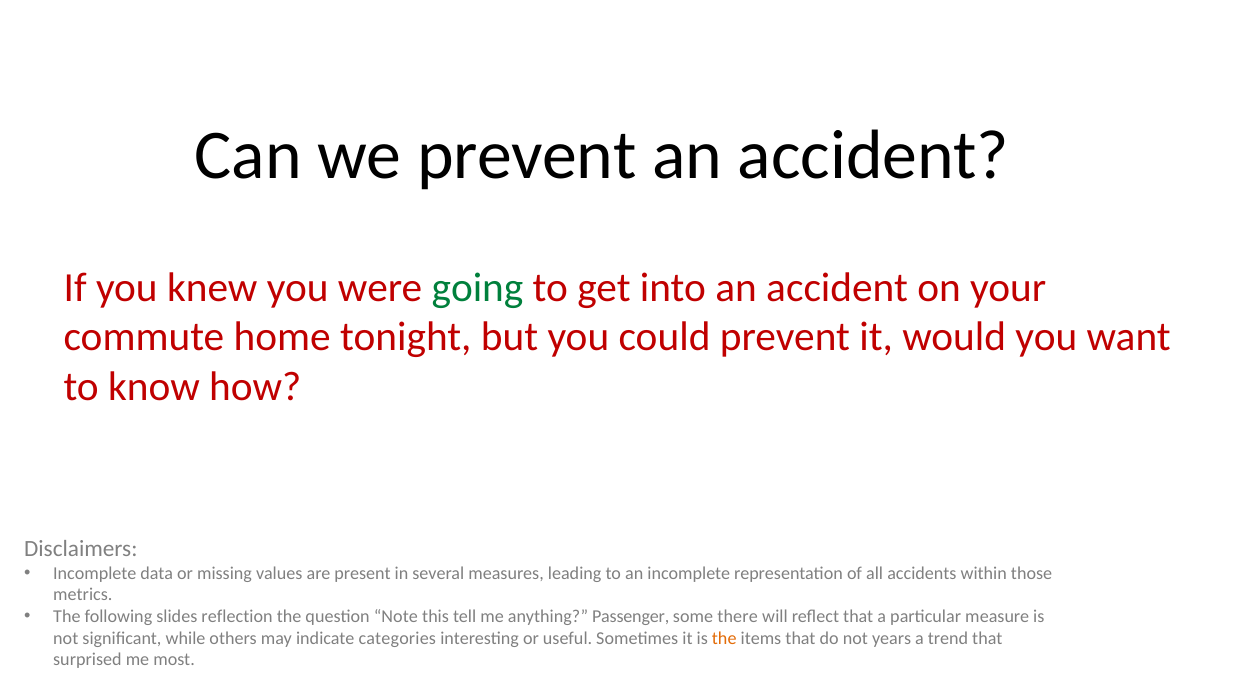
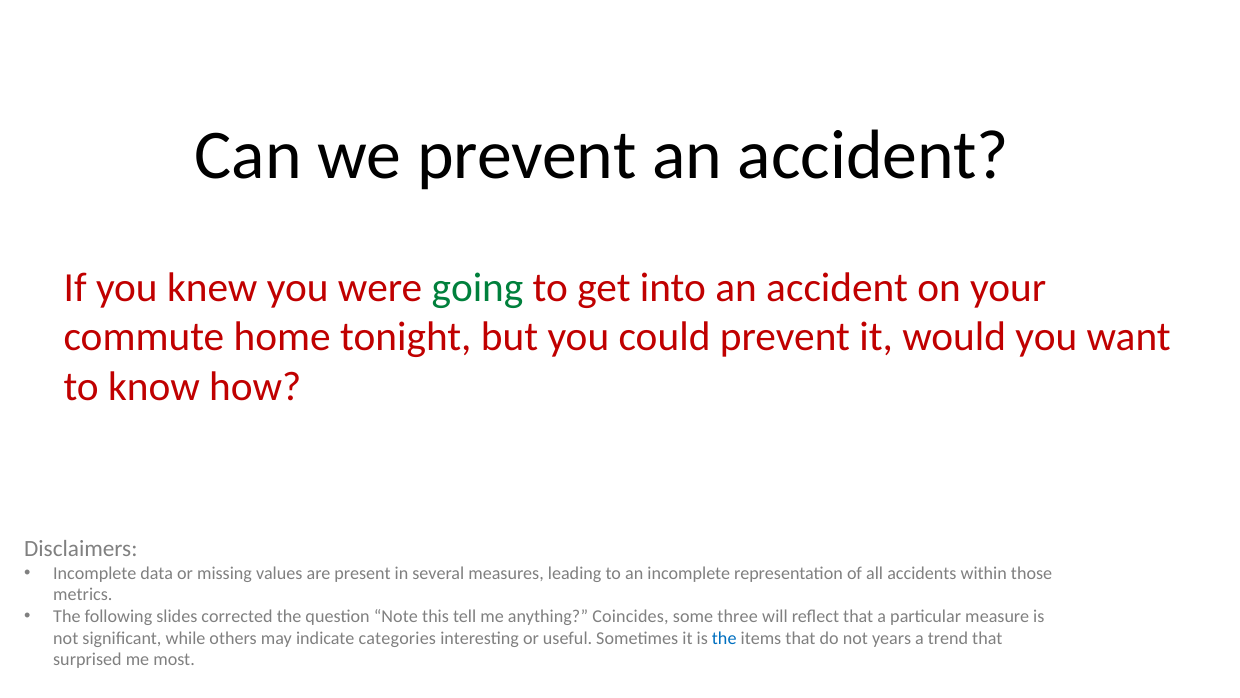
reflection: reflection -> corrected
Passenger: Passenger -> Coincides
there: there -> three
the at (724, 638) colour: orange -> blue
